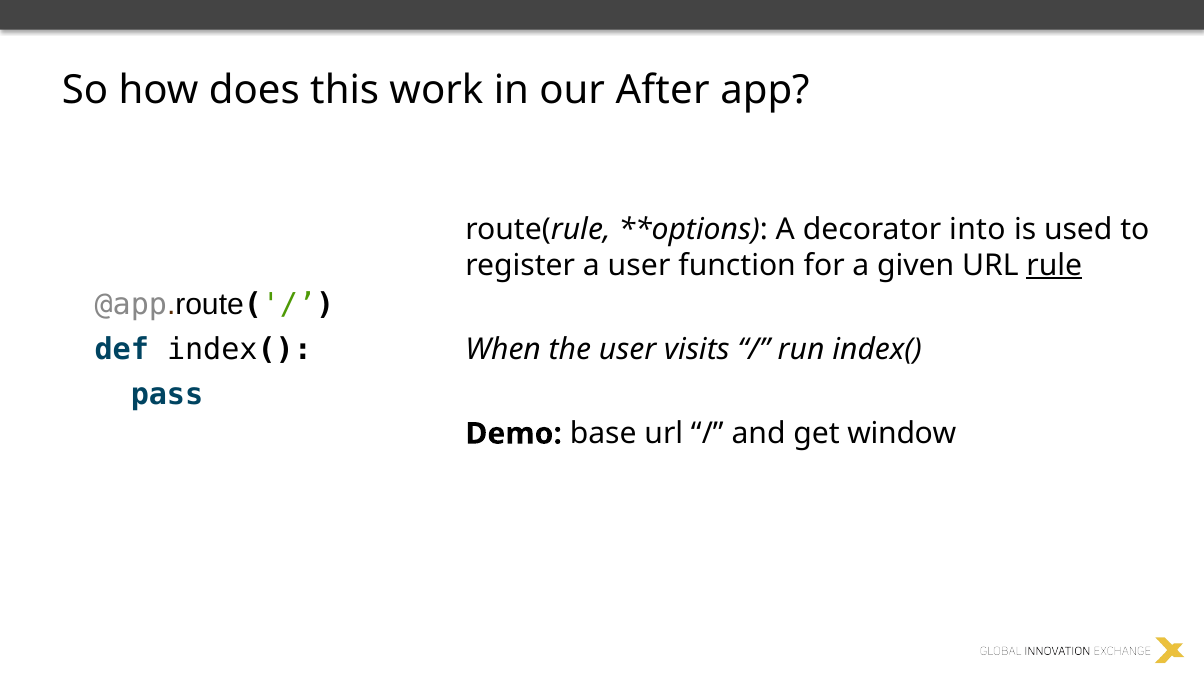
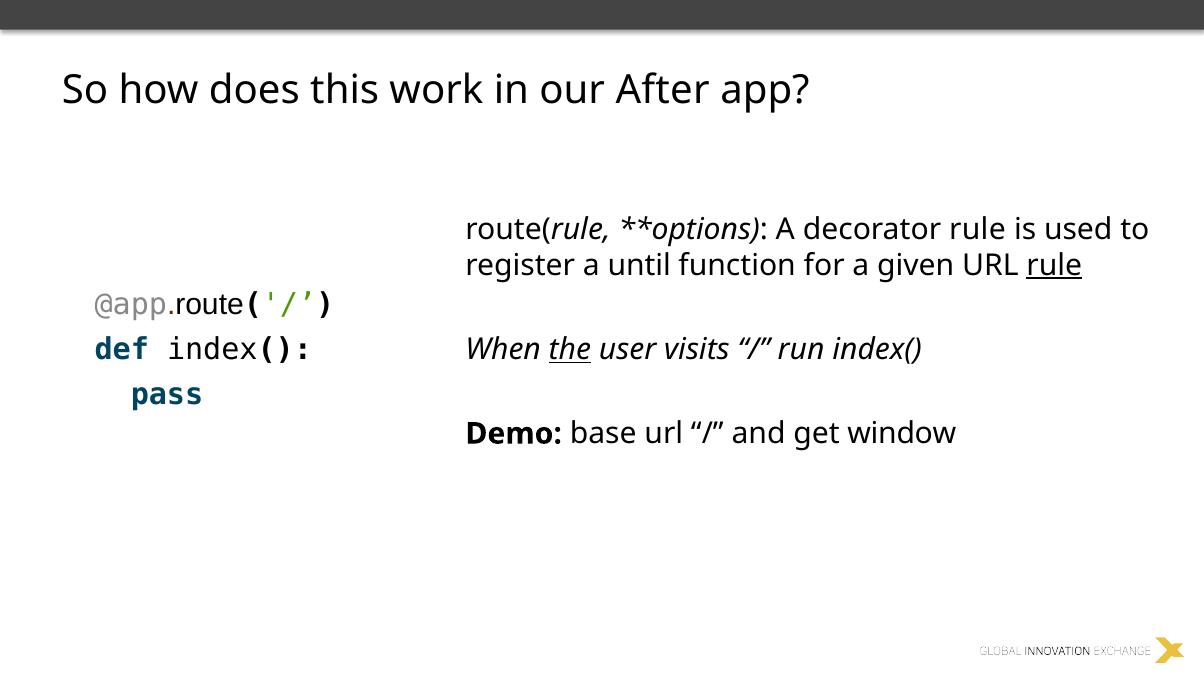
decorator into: into -> rule
a user: user -> until
the underline: none -> present
